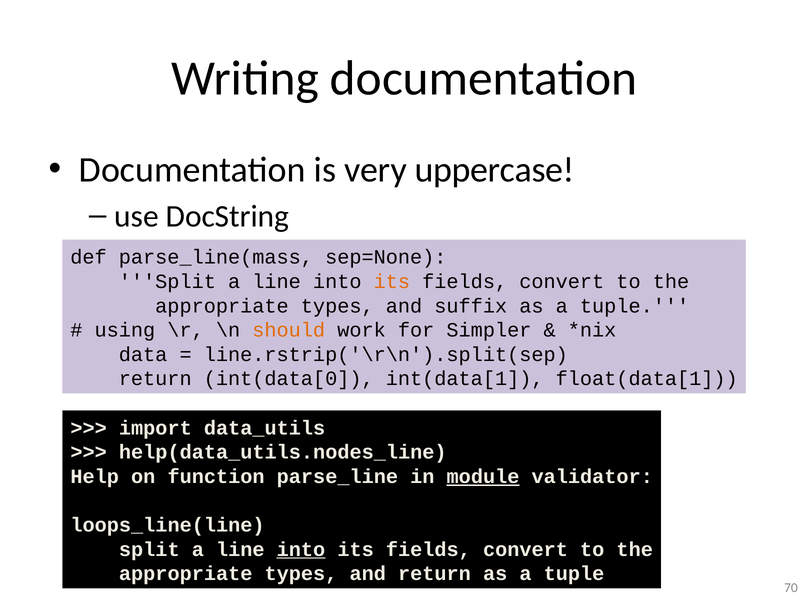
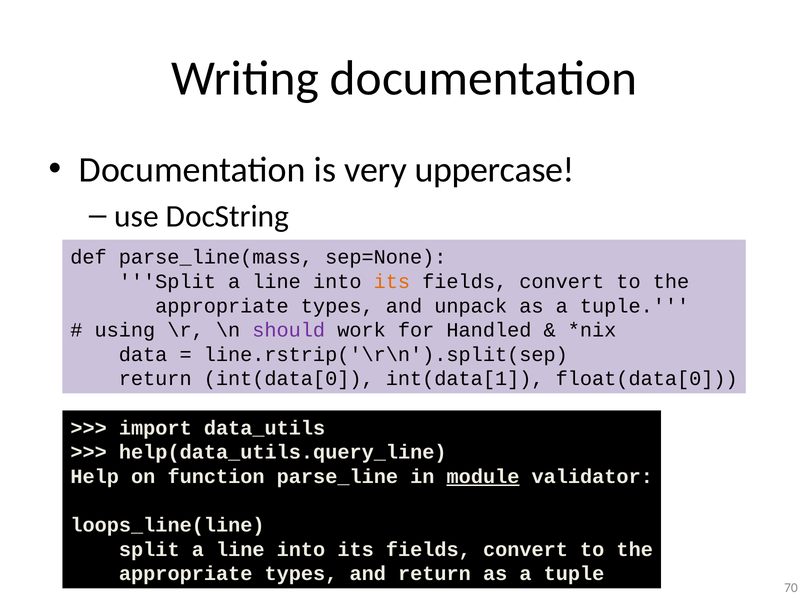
suffix: suffix -> unpack
should colour: orange -> purple
Simpler: Simpler -> Handled
float(data[1: float(data[1 -> float(data[0
help(data_utils.nodes_line: help(data_utils.nodes_line -> help(data_utils.query_line
into at (301, 549) underline: present -> none
